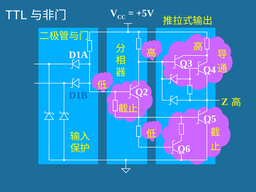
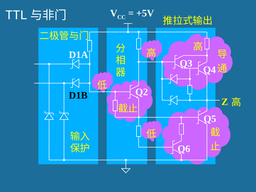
D1B colour: blue -> black
